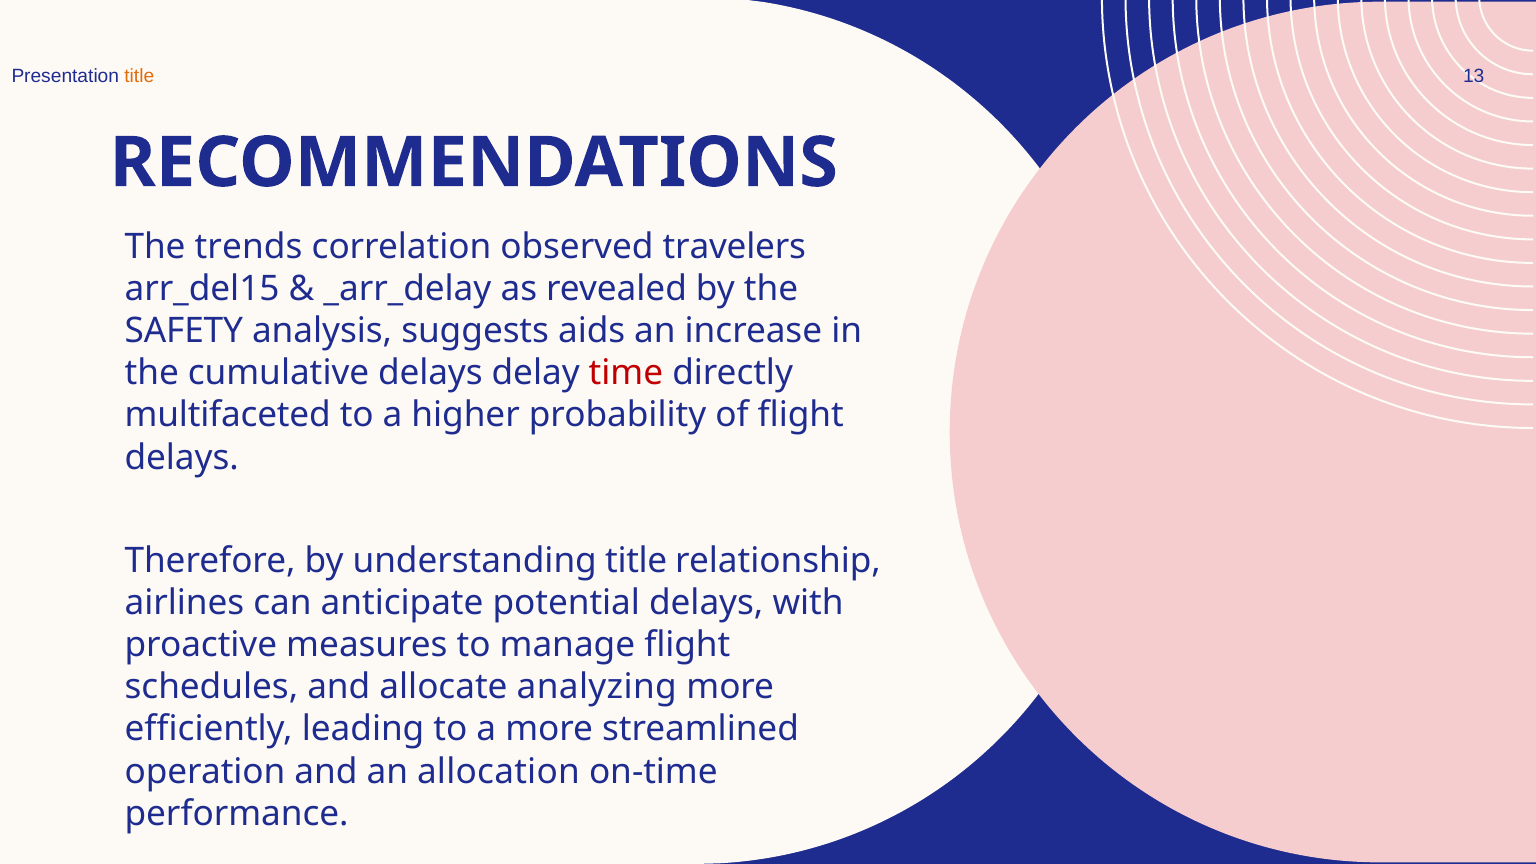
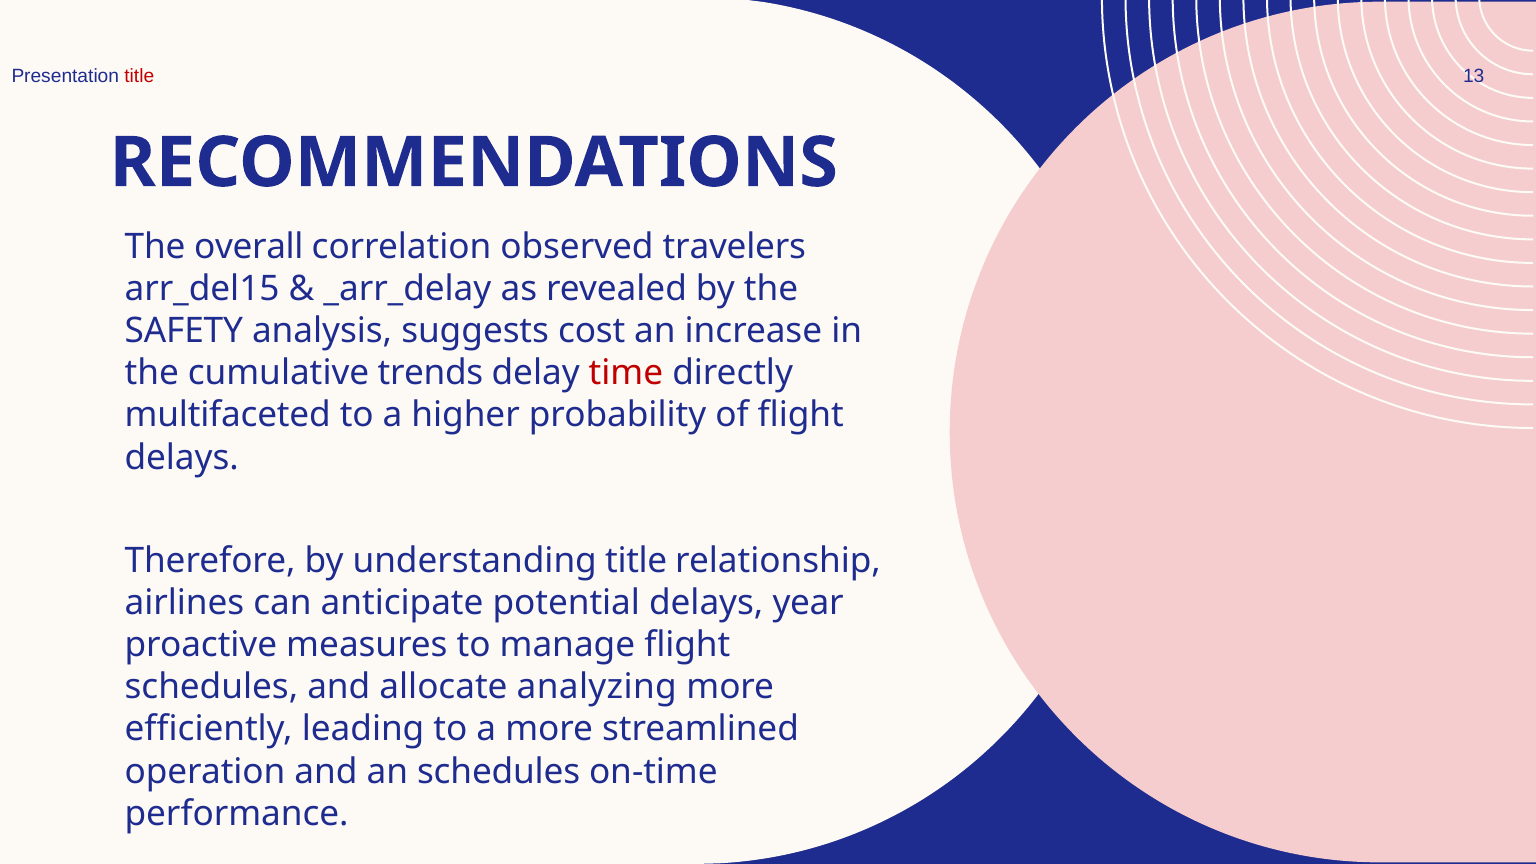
title at (139, 76) colour: orange -> red
trends: trends -> overall
aids: aids -> cost
cumulative delays: delays -> trends
with: with -> year
an allocation: allocation -> schedules
